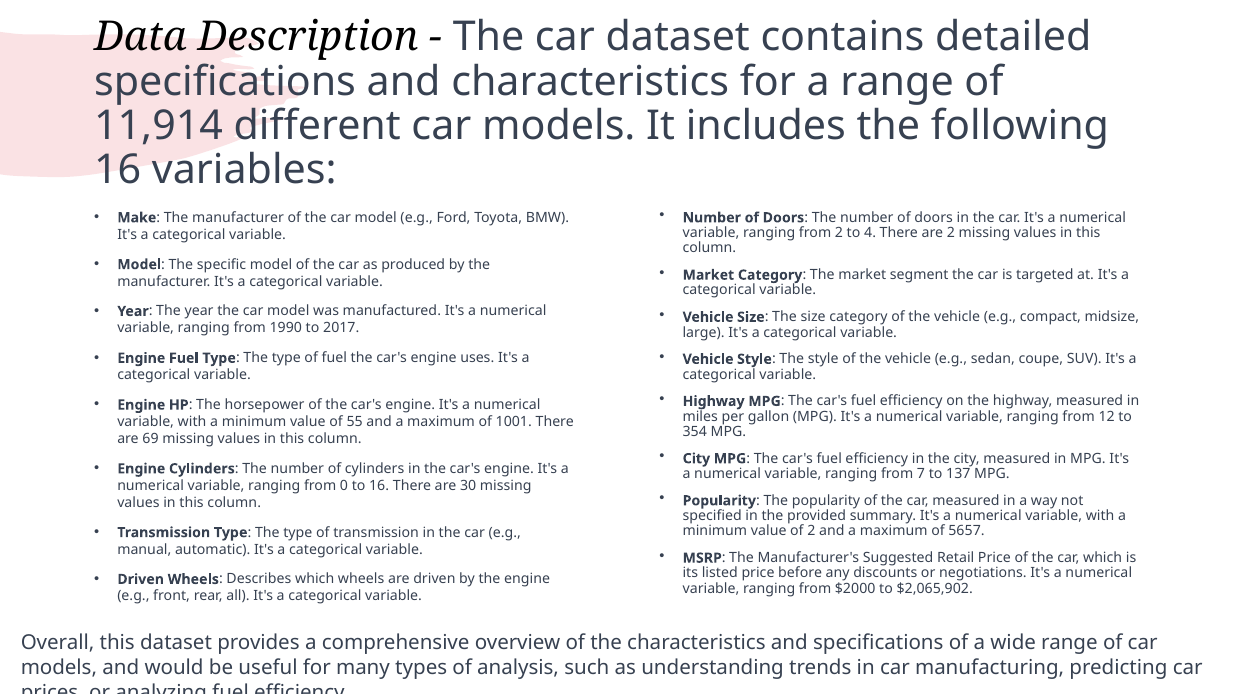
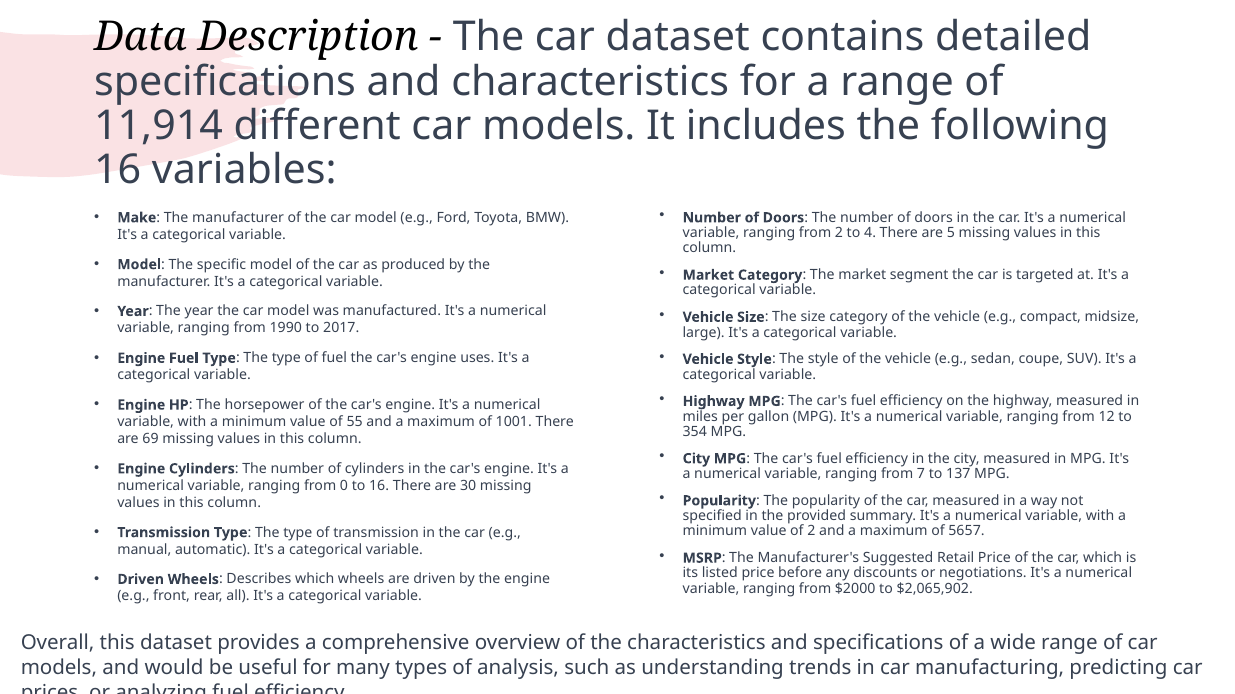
are 2: 2 -> 5
